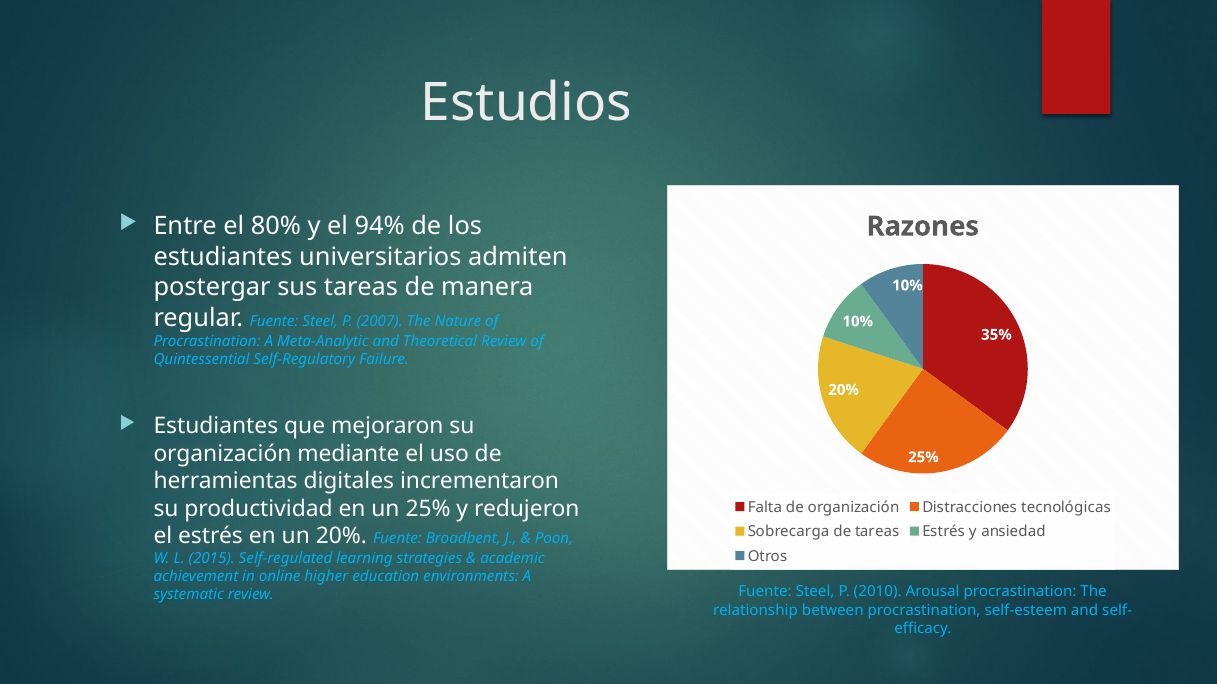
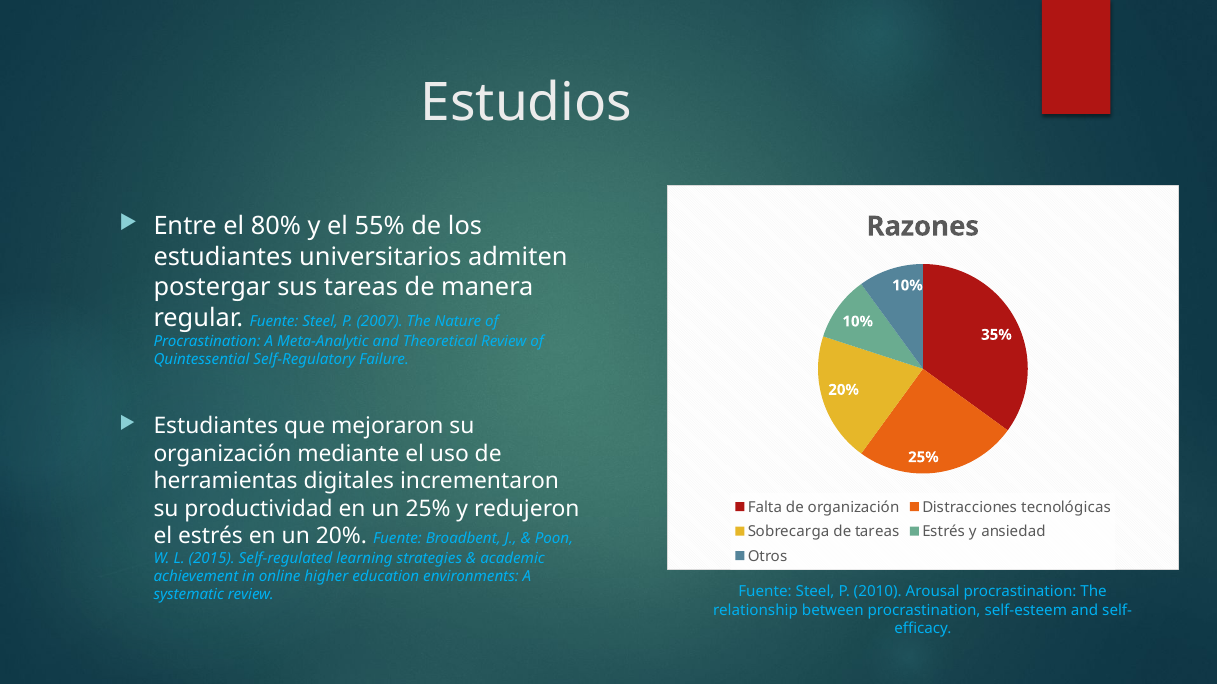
94%: 94% -> 55%
